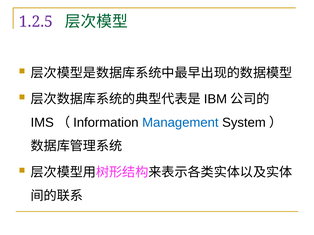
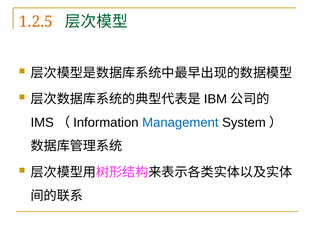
1.2.5 colour: purple -> orange
